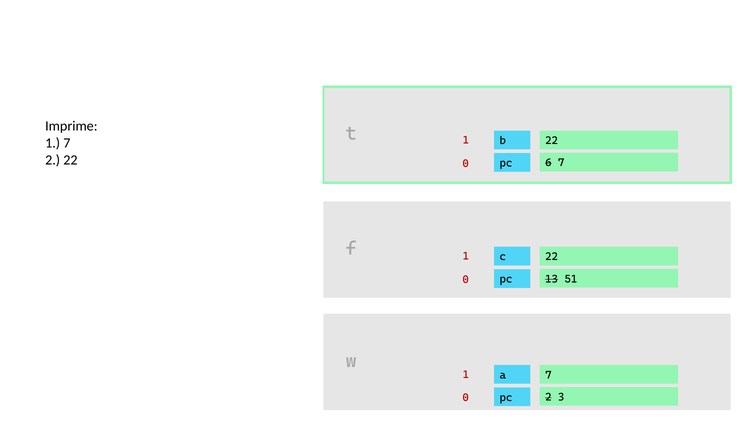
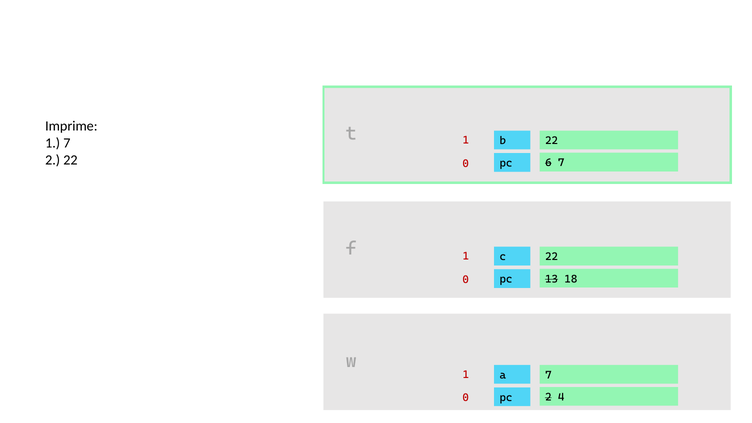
51: 51 -> 18
3: 3 -> 4
